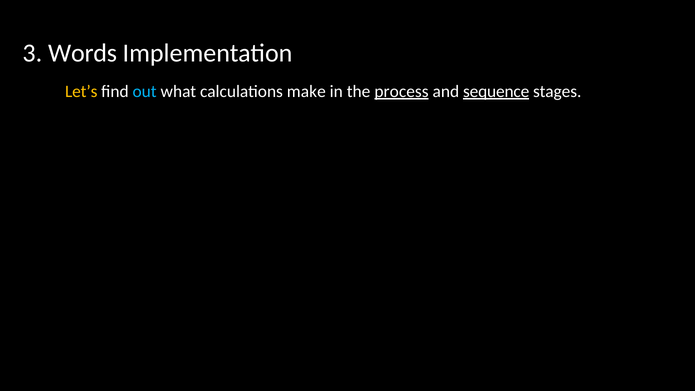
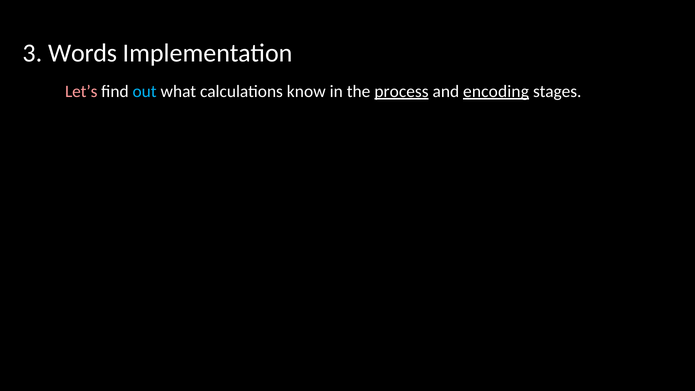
Let’s colour: yellow -> pink
make: make -> know
sequence: sequence -> encoding
